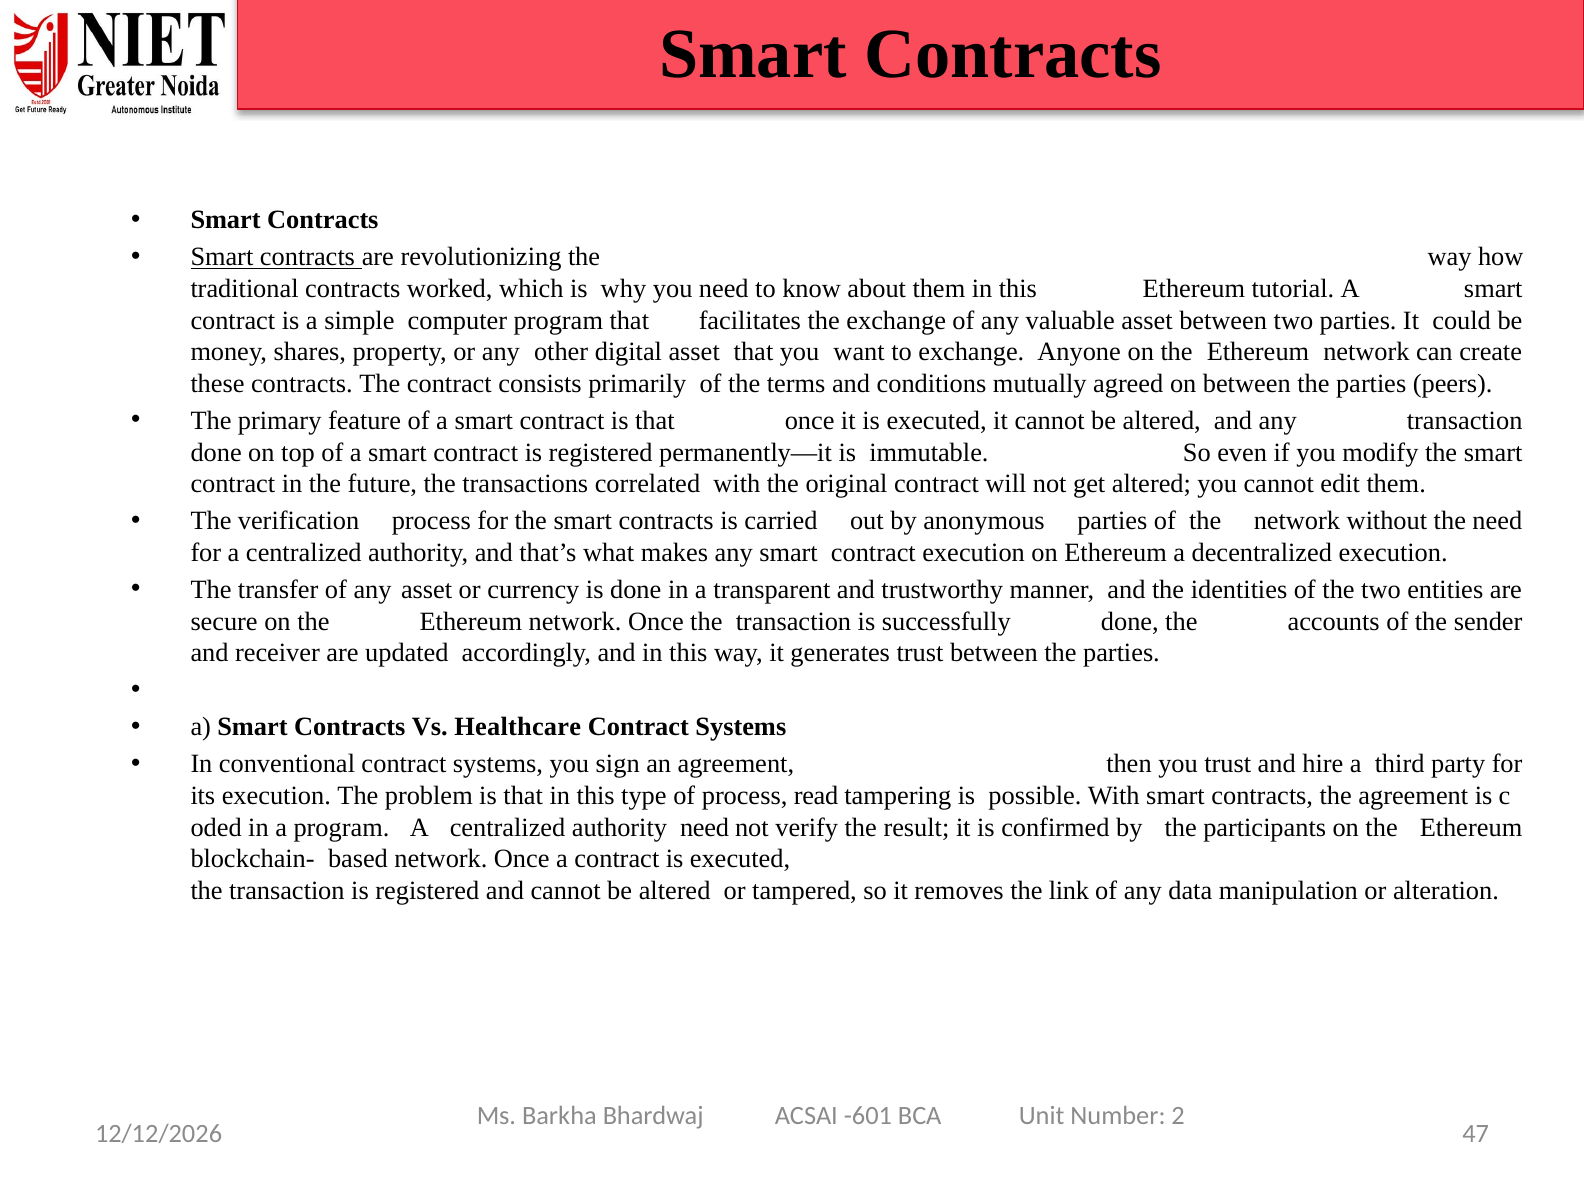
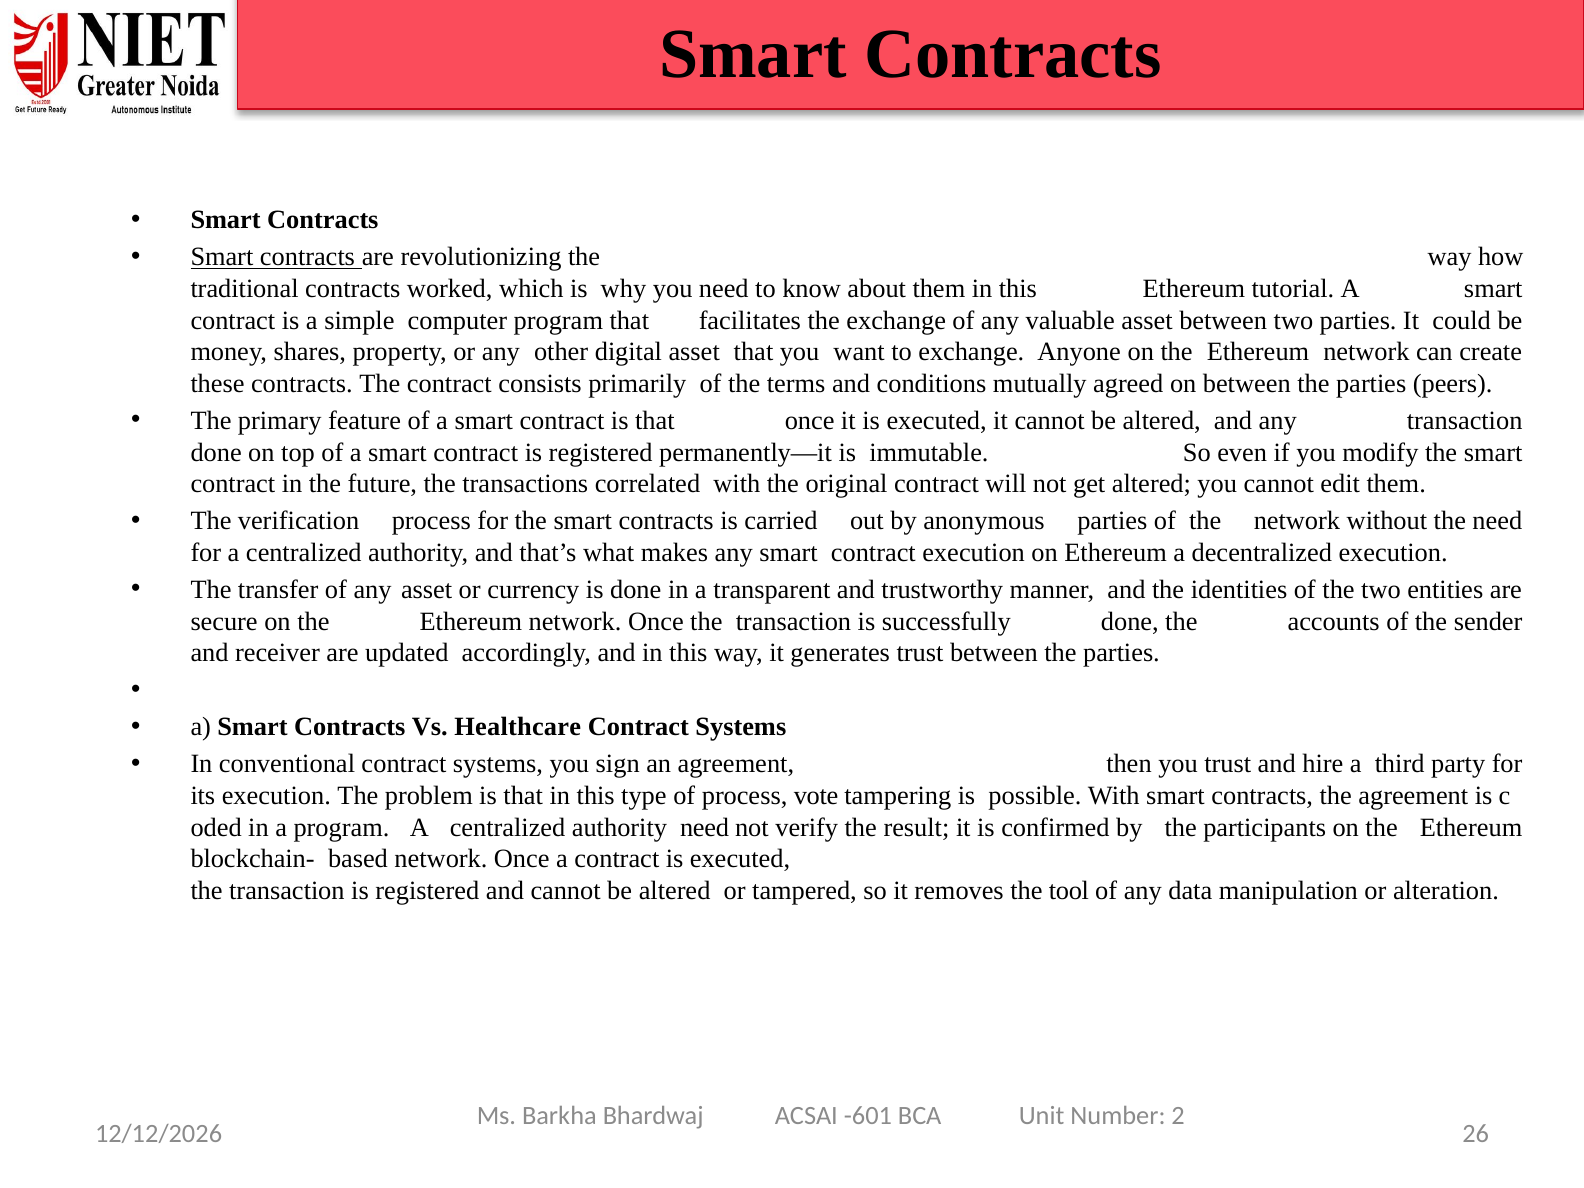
read: read -> vote
link: link -> tool
47: 47 -> 26
